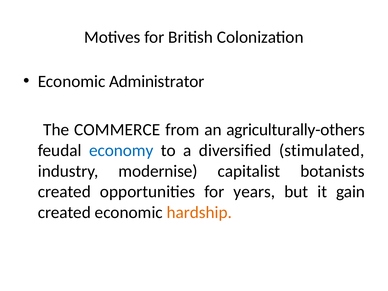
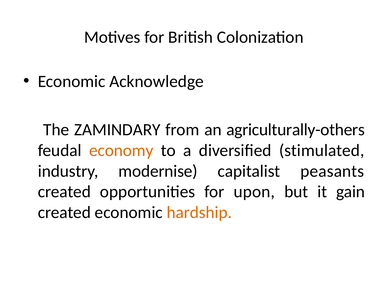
Administrator: Administrator -> Acknowledge
COMMERCE: COMMERCE -> ZAMINDARY
economy colour: blue -> orange
botanists: botanists -> peasants
years: years -> upon
